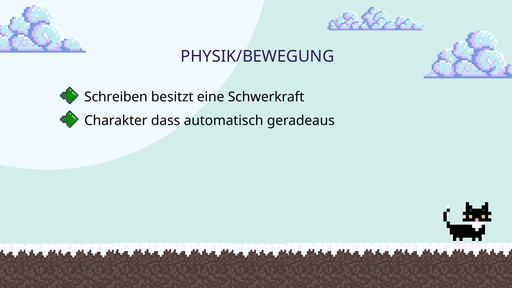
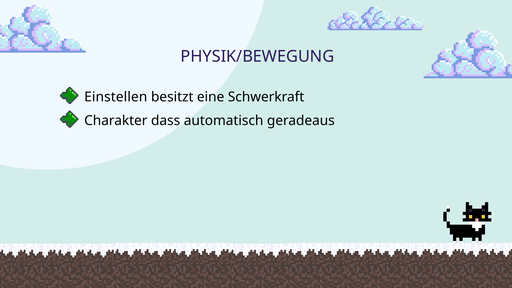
Schreiben: Schreiben -> Einstellen
